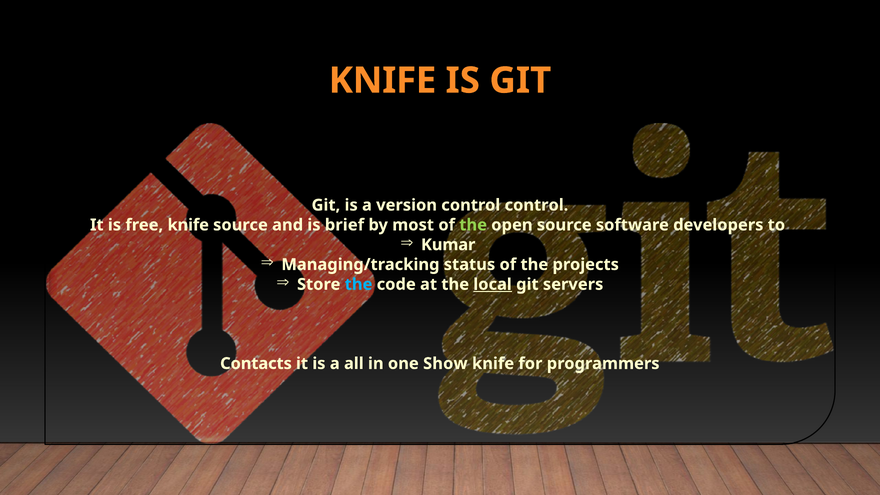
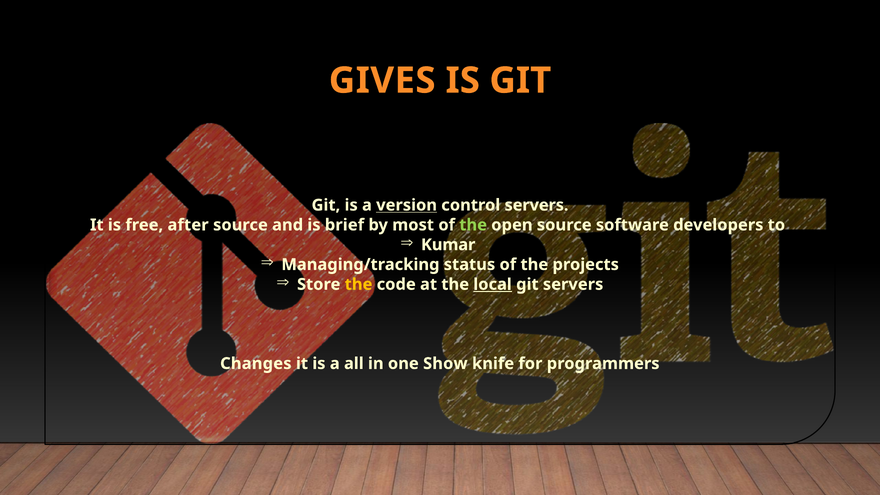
KNIFE at (383, 81): KNIFE -> GIVES
version underline: none -> present
control control: control -> servers
free knife: knife -> after
the at (359, 284) colour: light blue -> yellow
Contacts: Contacts -> Changes
